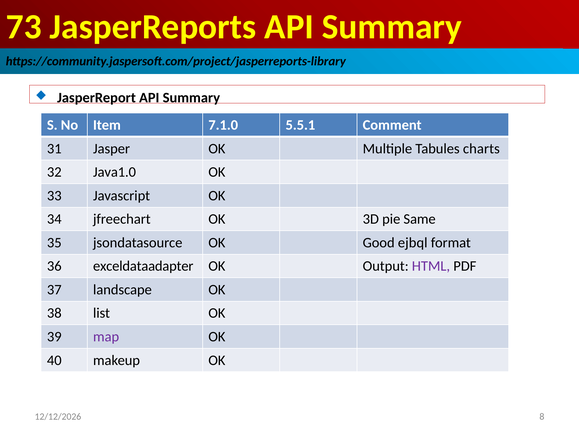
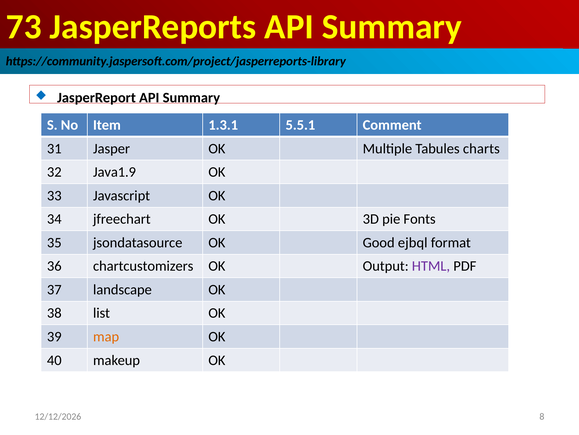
7.1.0: 7.1.0 -> 1.3.1
Java1.0: Java1.0 -> Java1.9
Same: Same -> Fonts
exceldataadapter: exceldataadapter -> chartcustomizers
map colour: purple -> orange
